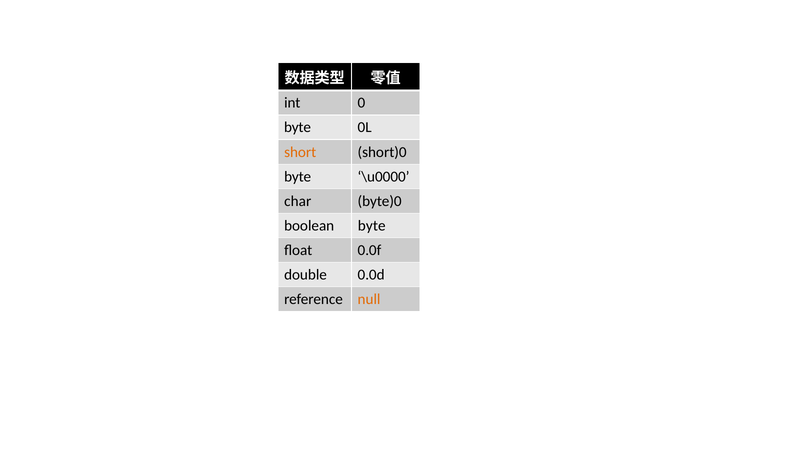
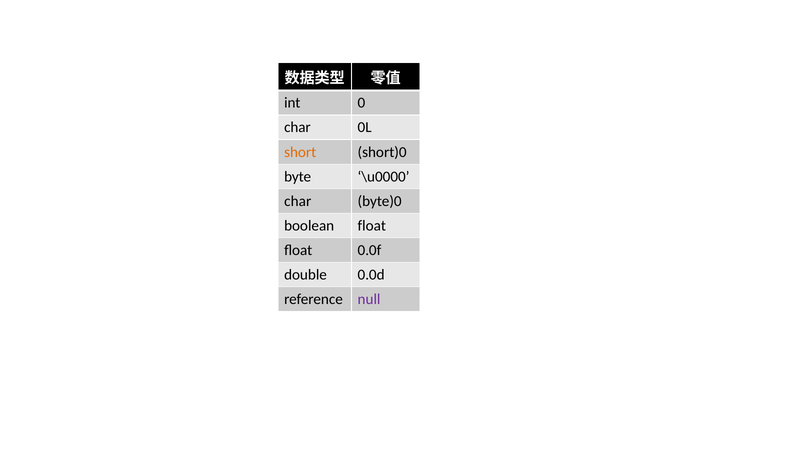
byte at (297, 127): byte -> char
boolean byte: byte -> float
null colour: orange -> purple
